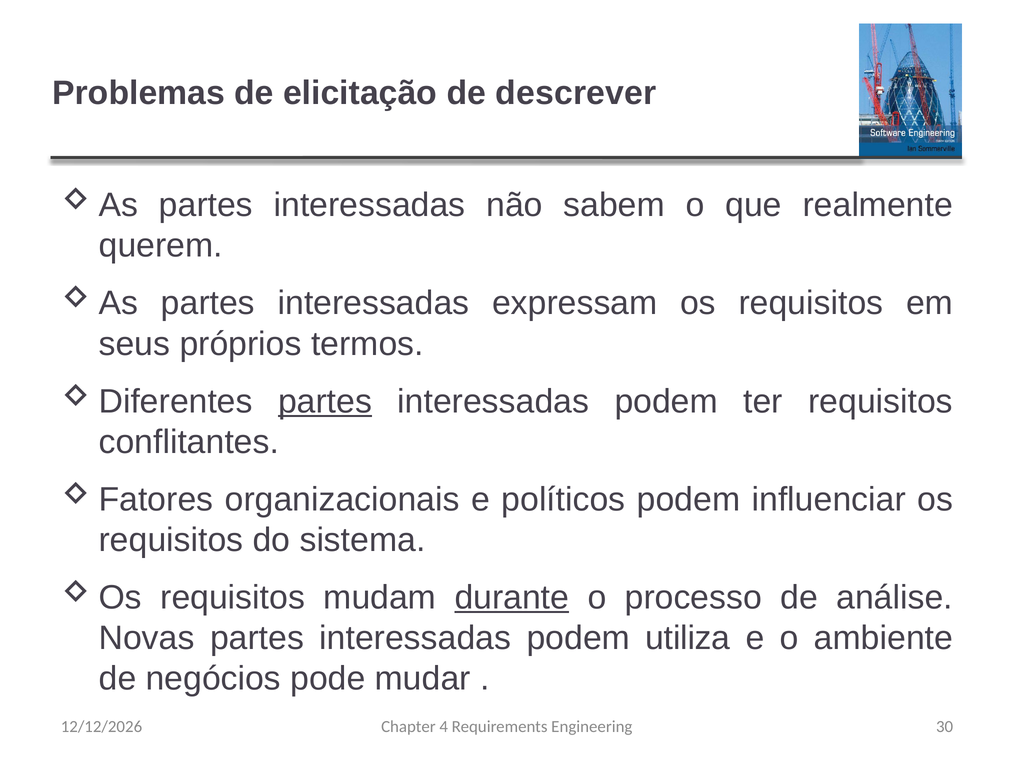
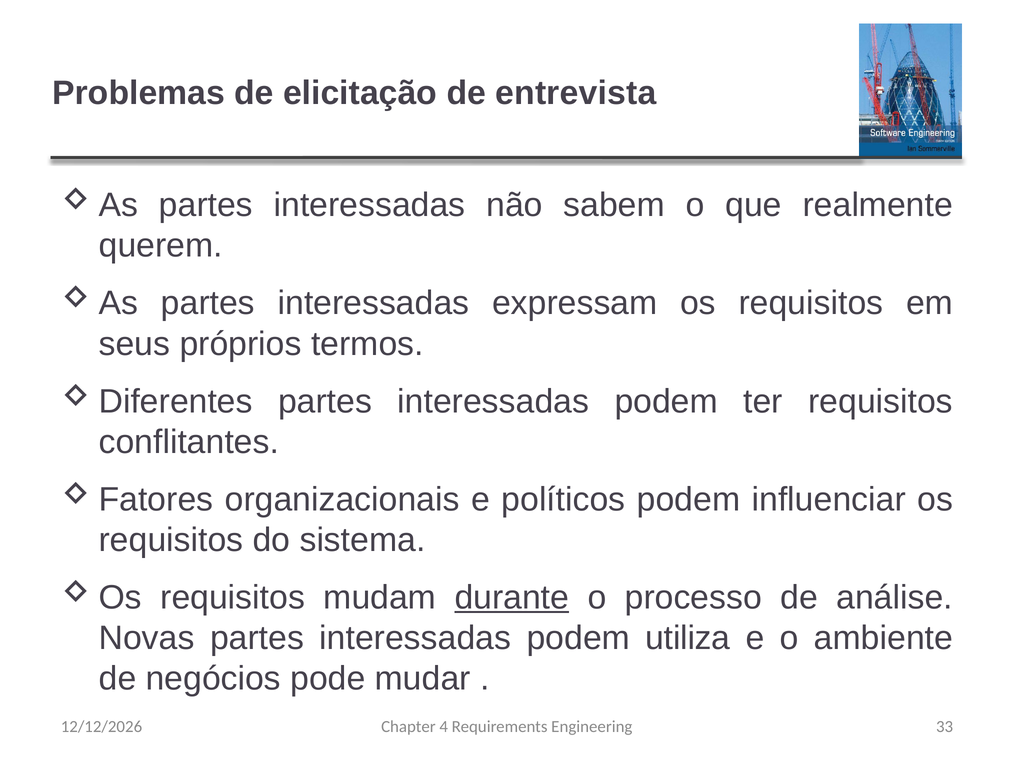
descrever: descrever -> entrevista
partes at (325, 401) underline: present -> none
30: 30 -> 33
